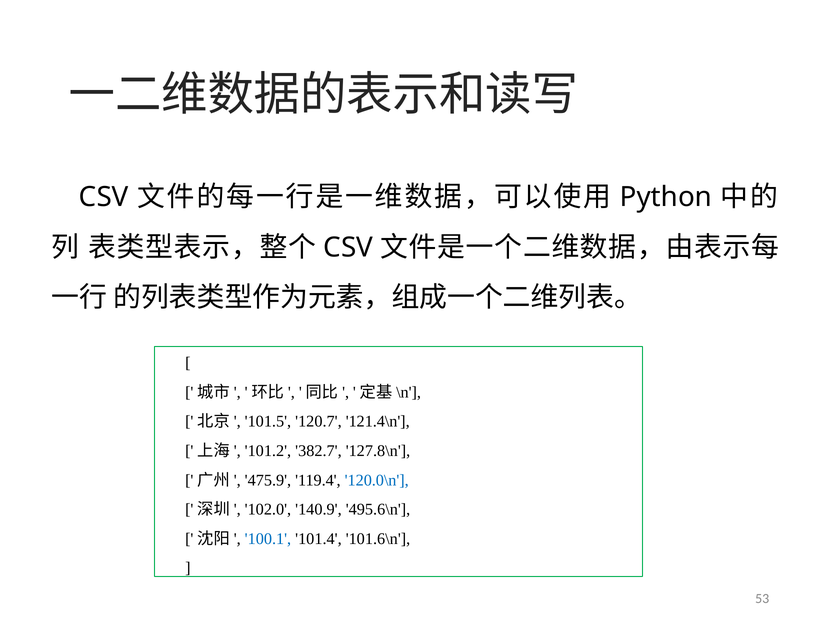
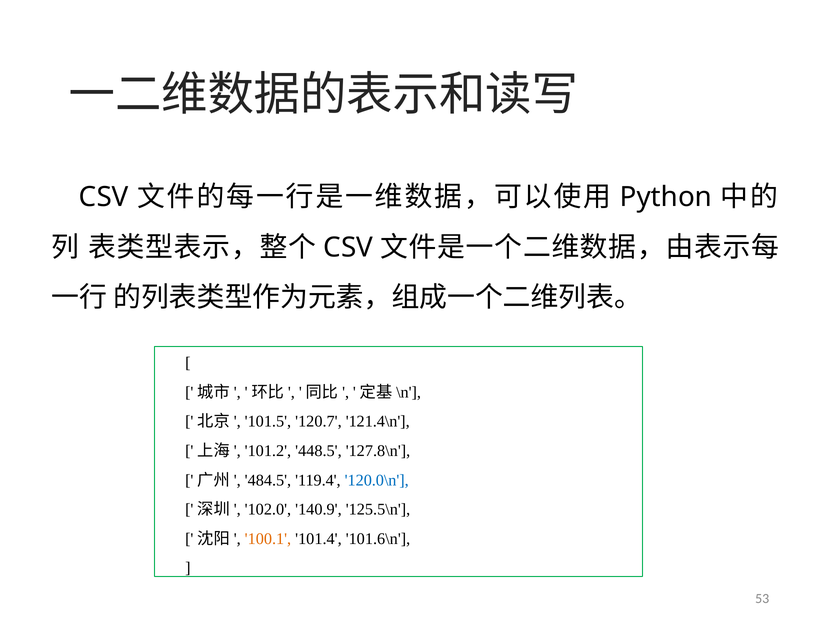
382.7: 382.7 -> 448.5
475.9: 475.9 -> 484.5
495.6\n: 495.6\n -> 125.5\n
100.1 colour: blue -> orange
